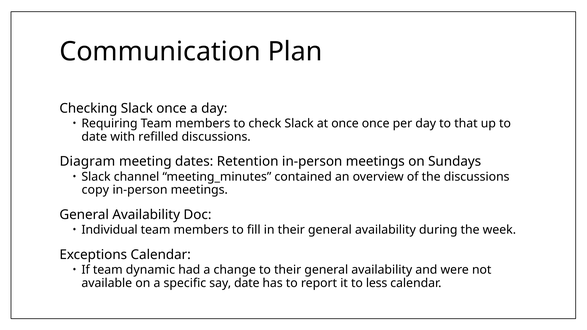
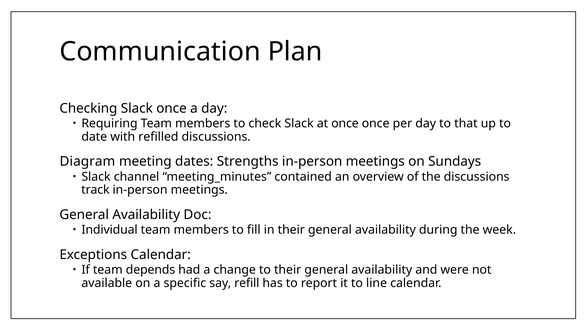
Retention: Retention -> Strengths
copy: copy -> track
dynamic: dynamic -> depends
say date: date -> refill
less: less -> line
